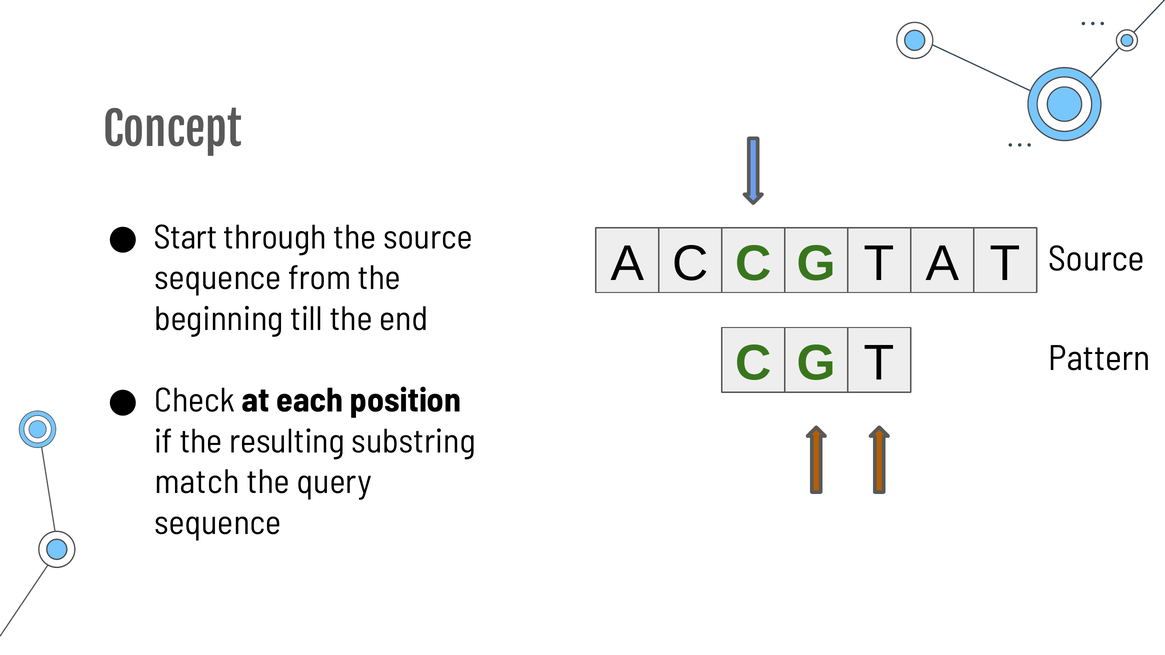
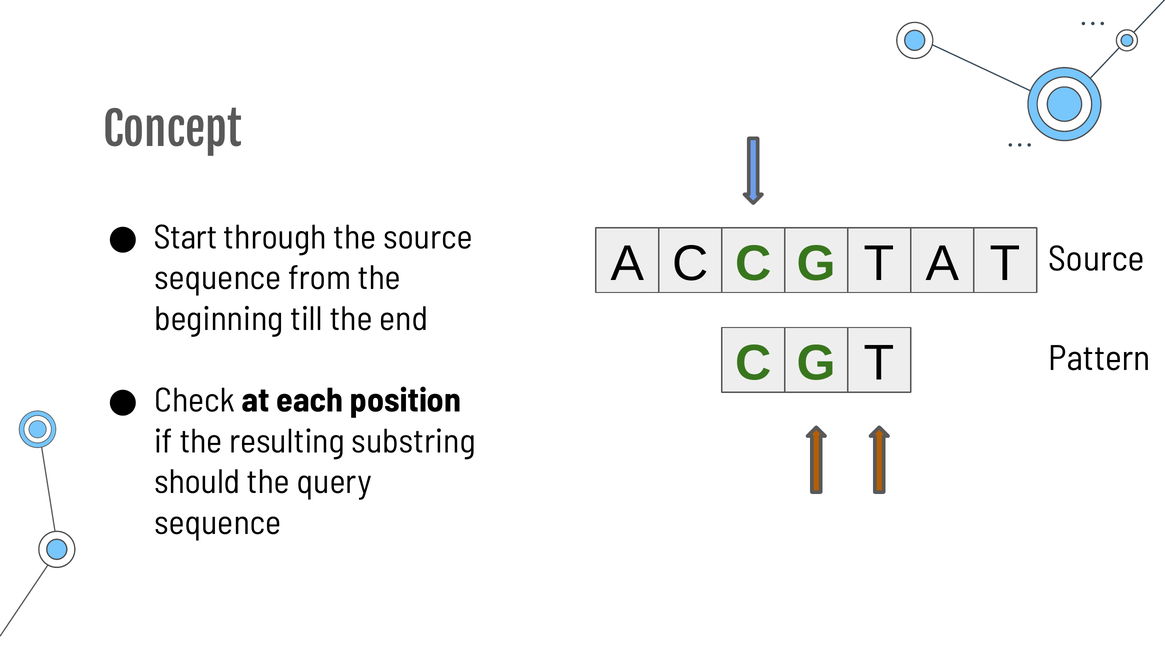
match: match -> should
